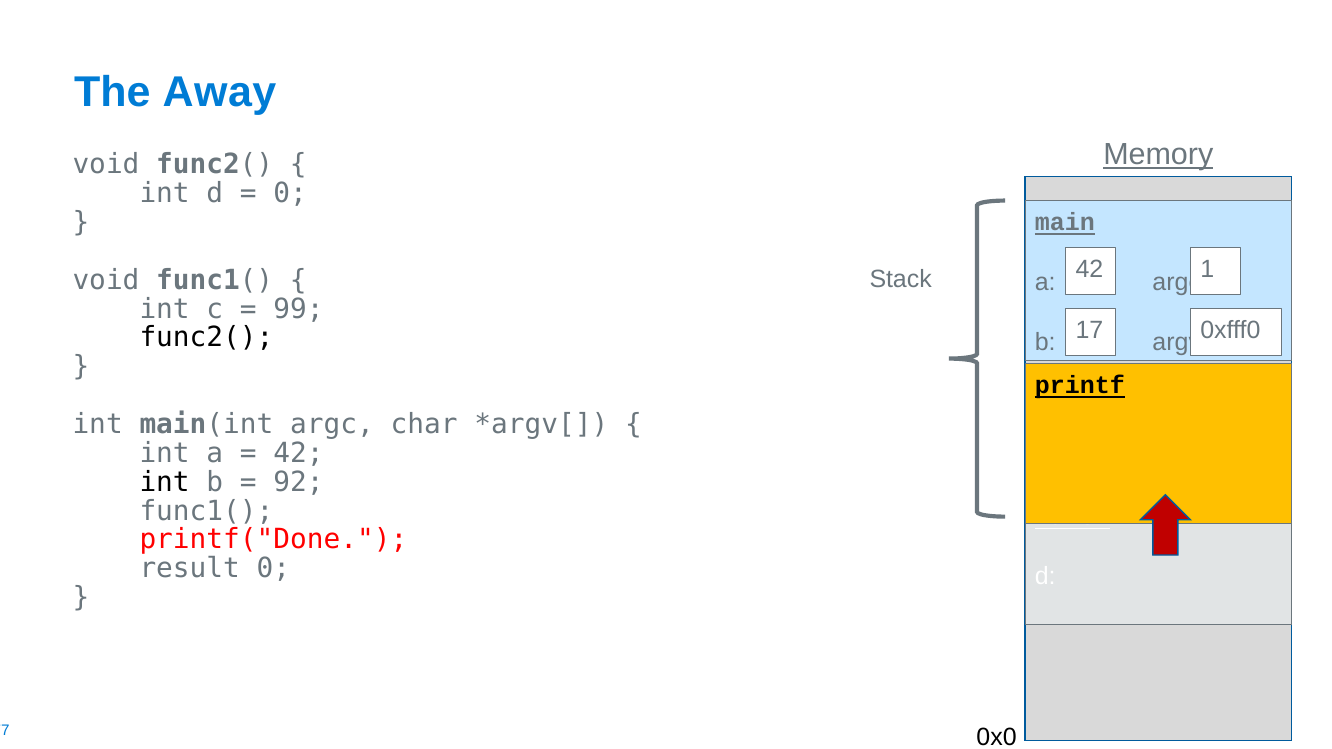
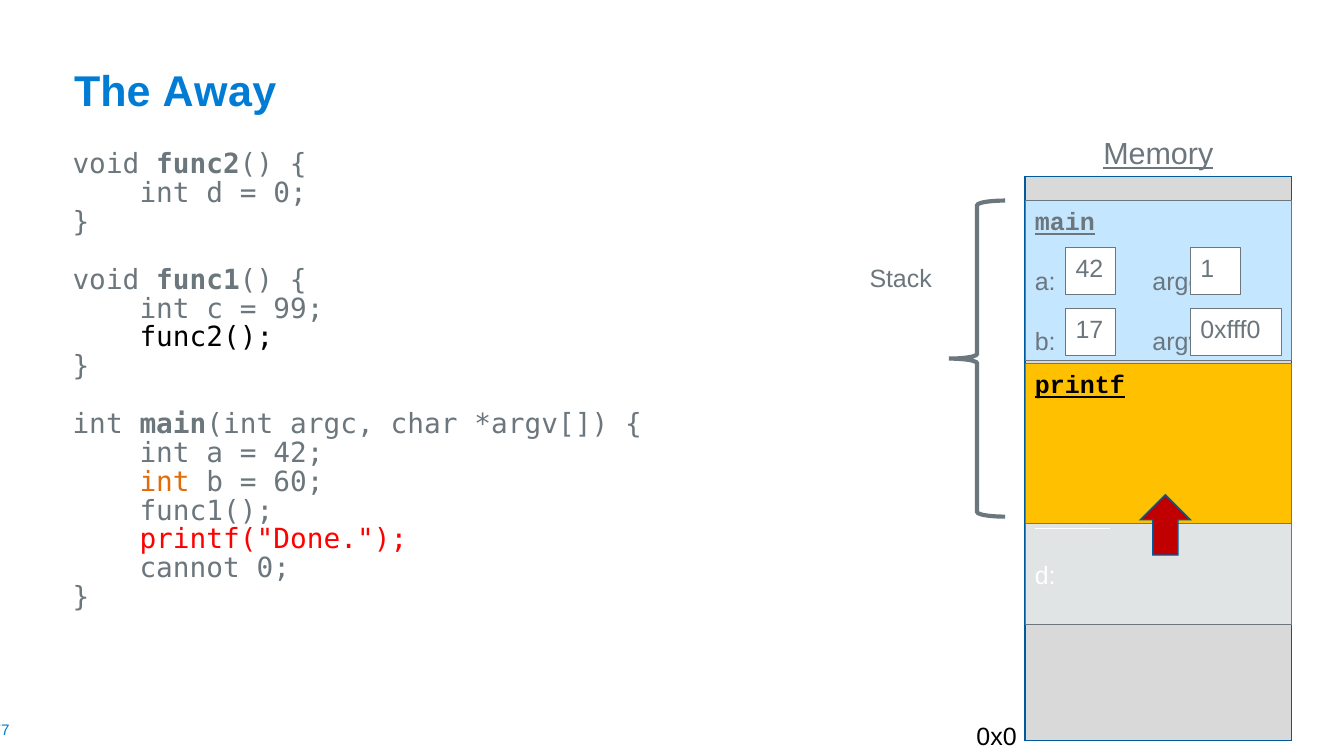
int at (165, 482) colour: black -> orange
92: 92 -> 60
result: result -> cannot
